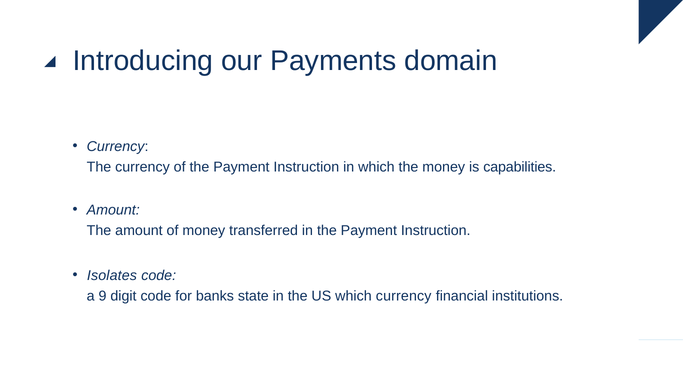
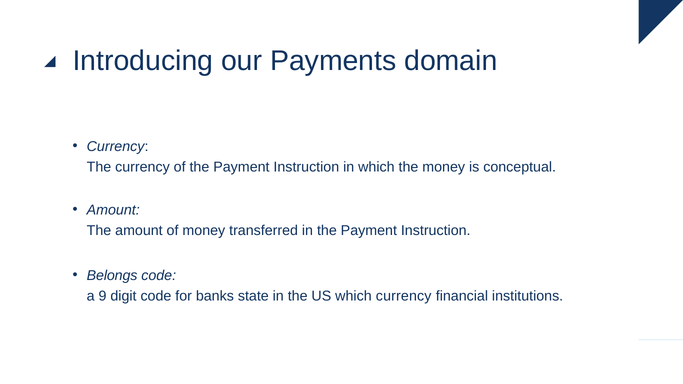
capabilities: capabilities -> conceptual
Isolates: Isolates -> Belongs
